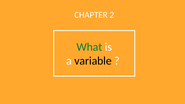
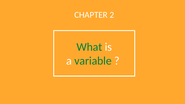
variable colour: black -> green
